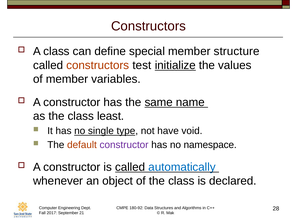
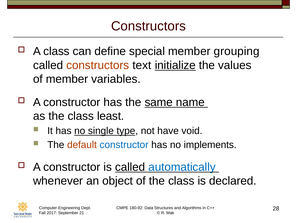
structure: structure -> grouping
test: test -> text
constructor at (124, 145) colour: purple -> blue
namespace: namespace -> implements
